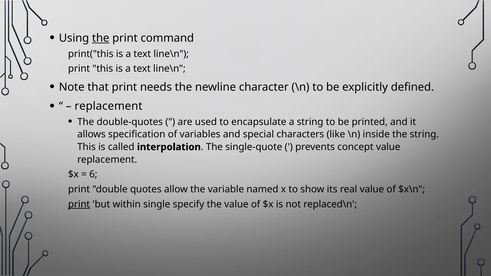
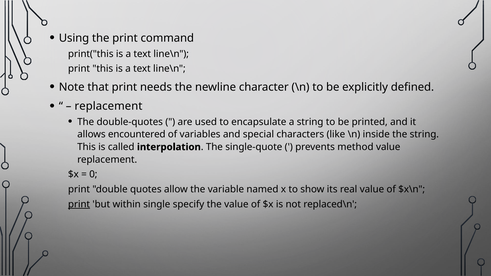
the at (101, 38) underline: present -> none
specification: specification -> encountered
concept: concept -> method
6: 6 -> 0
